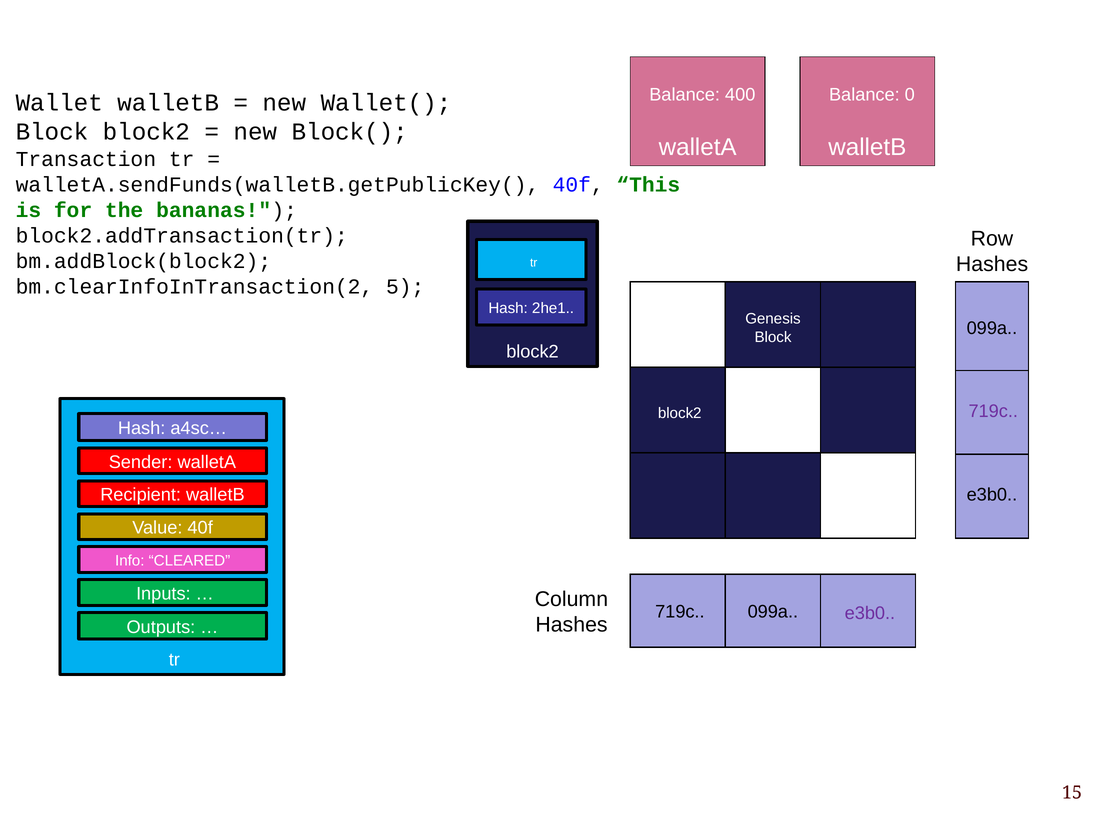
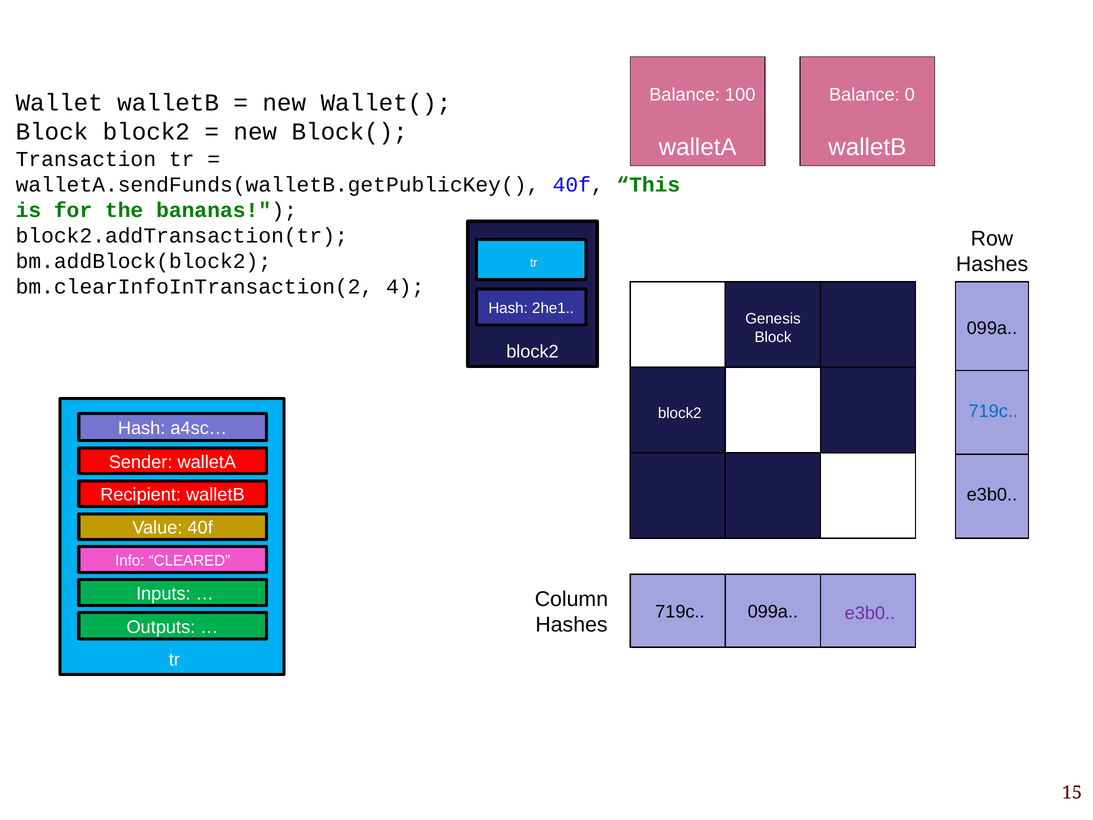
400: 400 -> 100
5: 5 -> 4
719c at (993, 411) colour: purple -> blue
